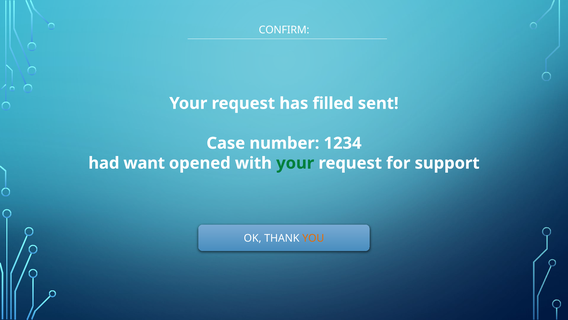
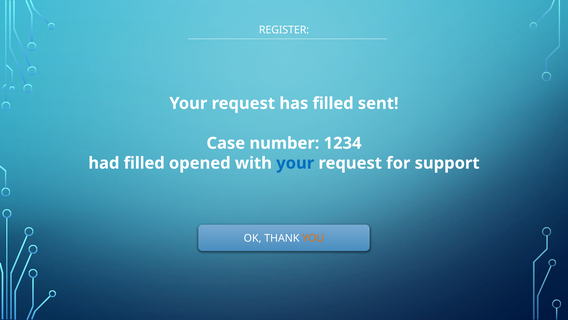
CONFIRM: CONFIRM -> REGISTER
had want: want -> filled
your at (295, 163) colour: green -> blue
